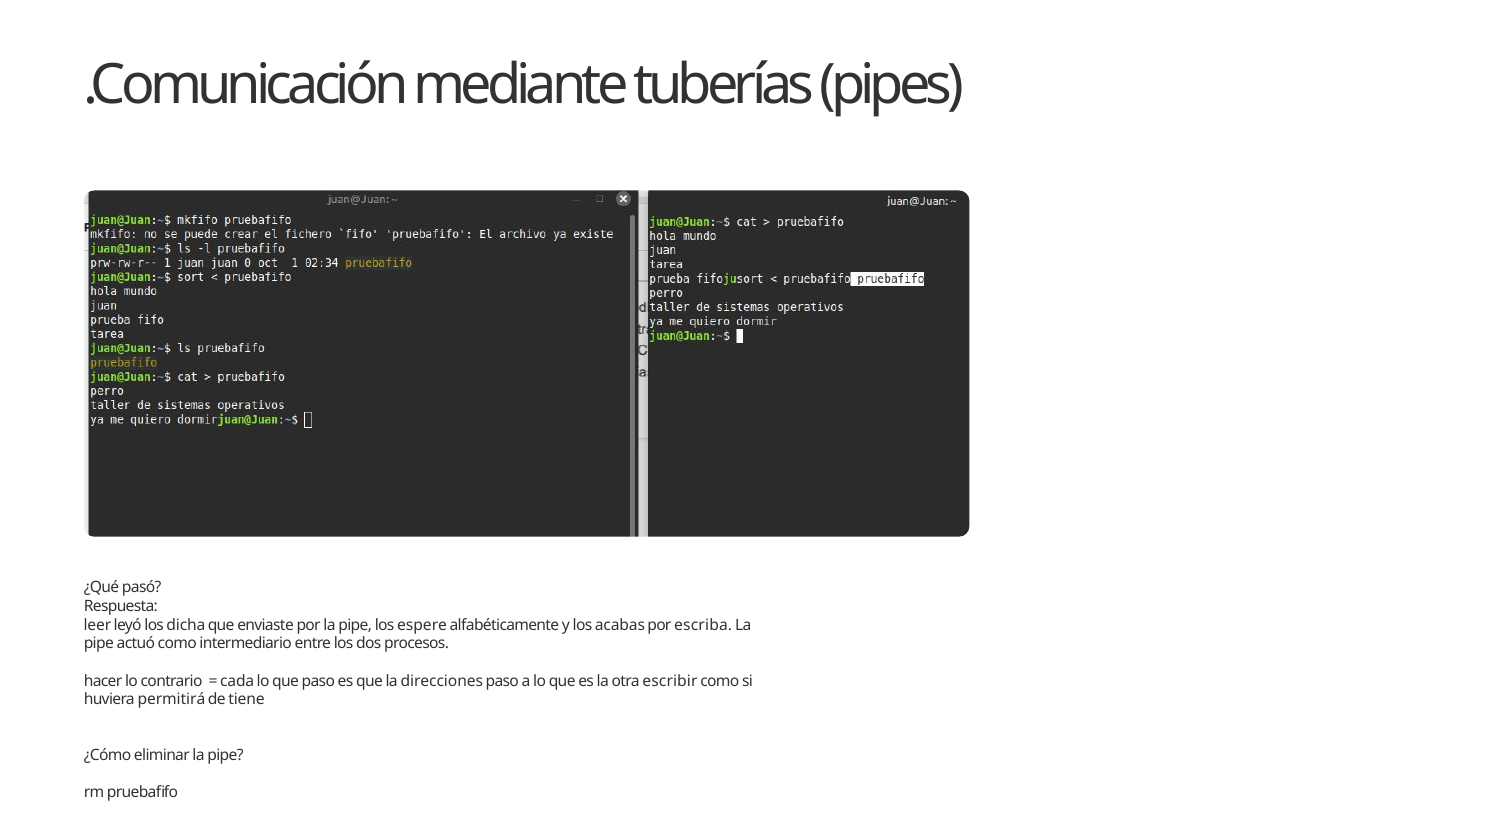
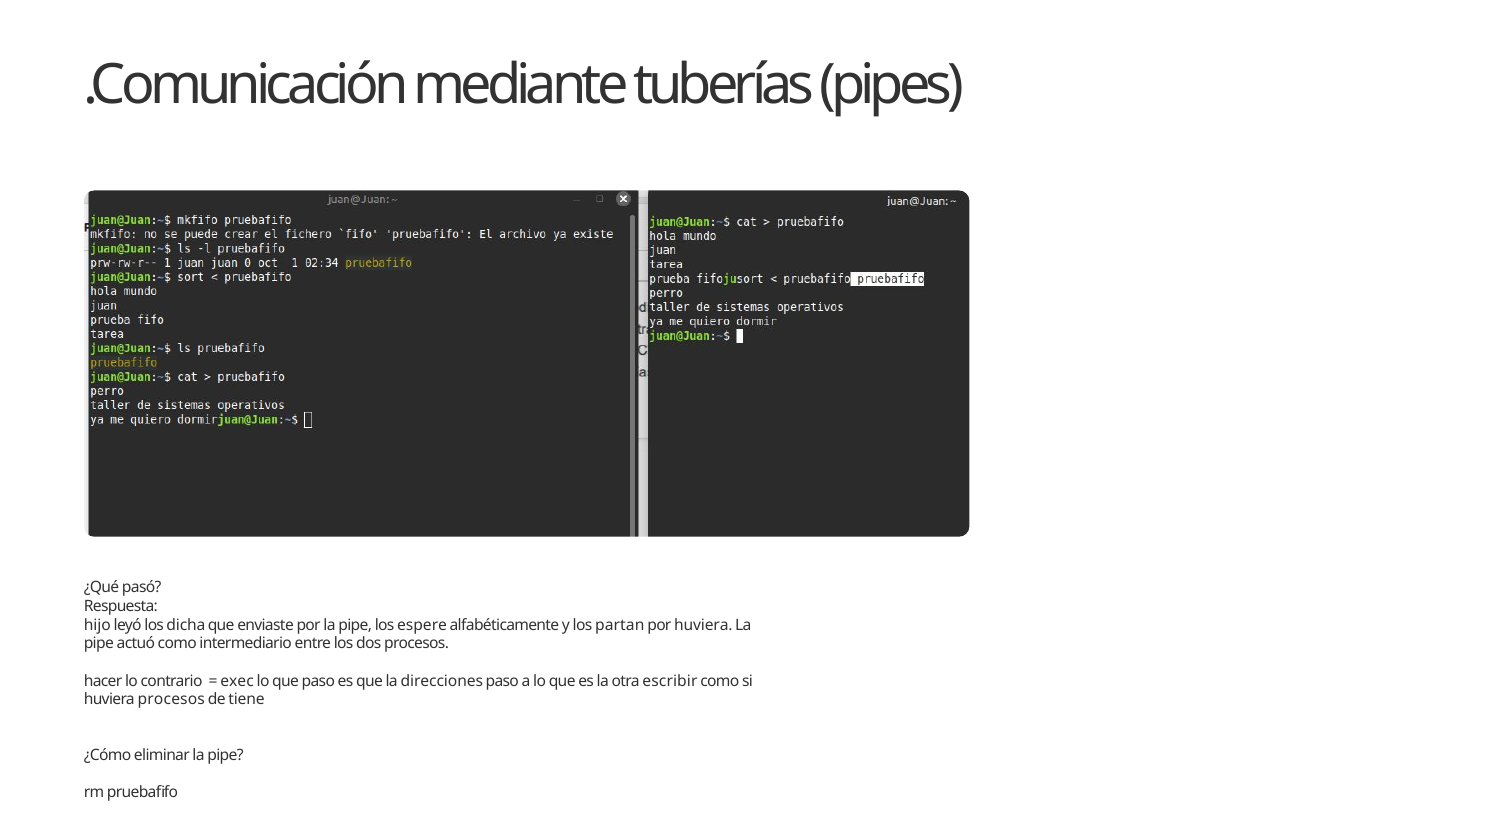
leer: leer -> hijo
acabas: acabas -> partan
por escriba: escriba -> huviera
cada: cada -> exec
huviera permitirá: permitirá -> procesos
